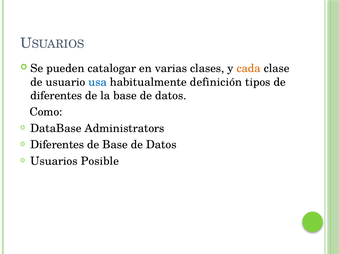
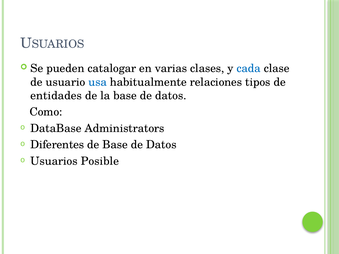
cada colour: orange -> blue
definición: definición -> relaciones
diferentes at (56, 96): diferentes -> entidades
